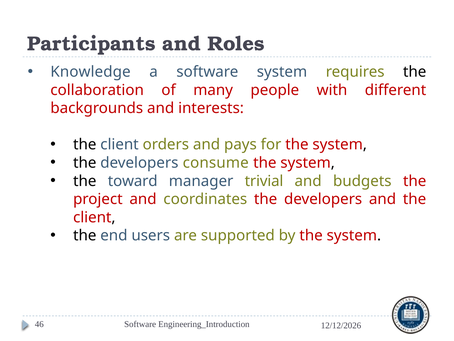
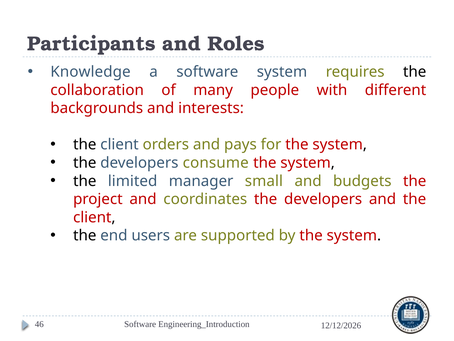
toward: toward -> limited
trivial: trivial -> small
